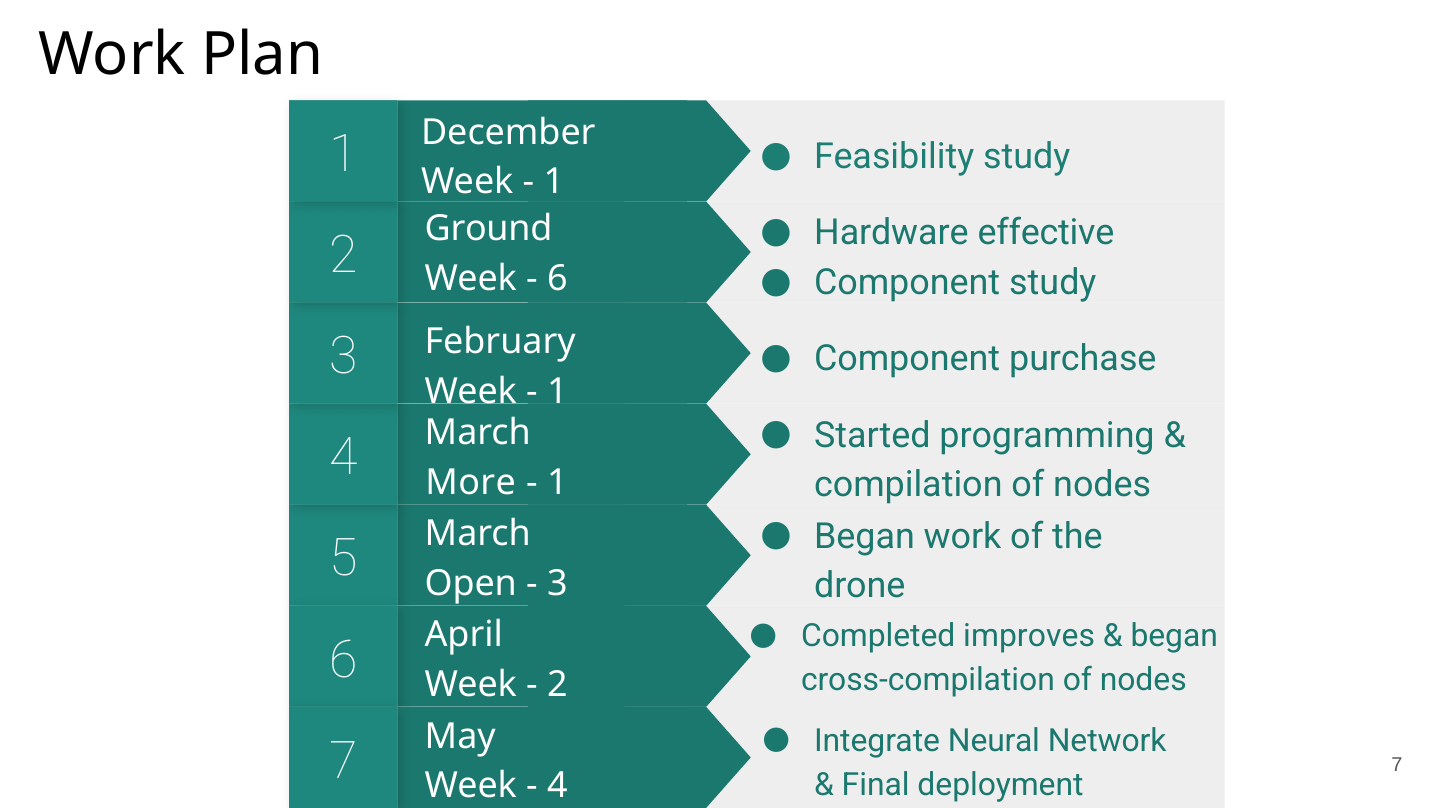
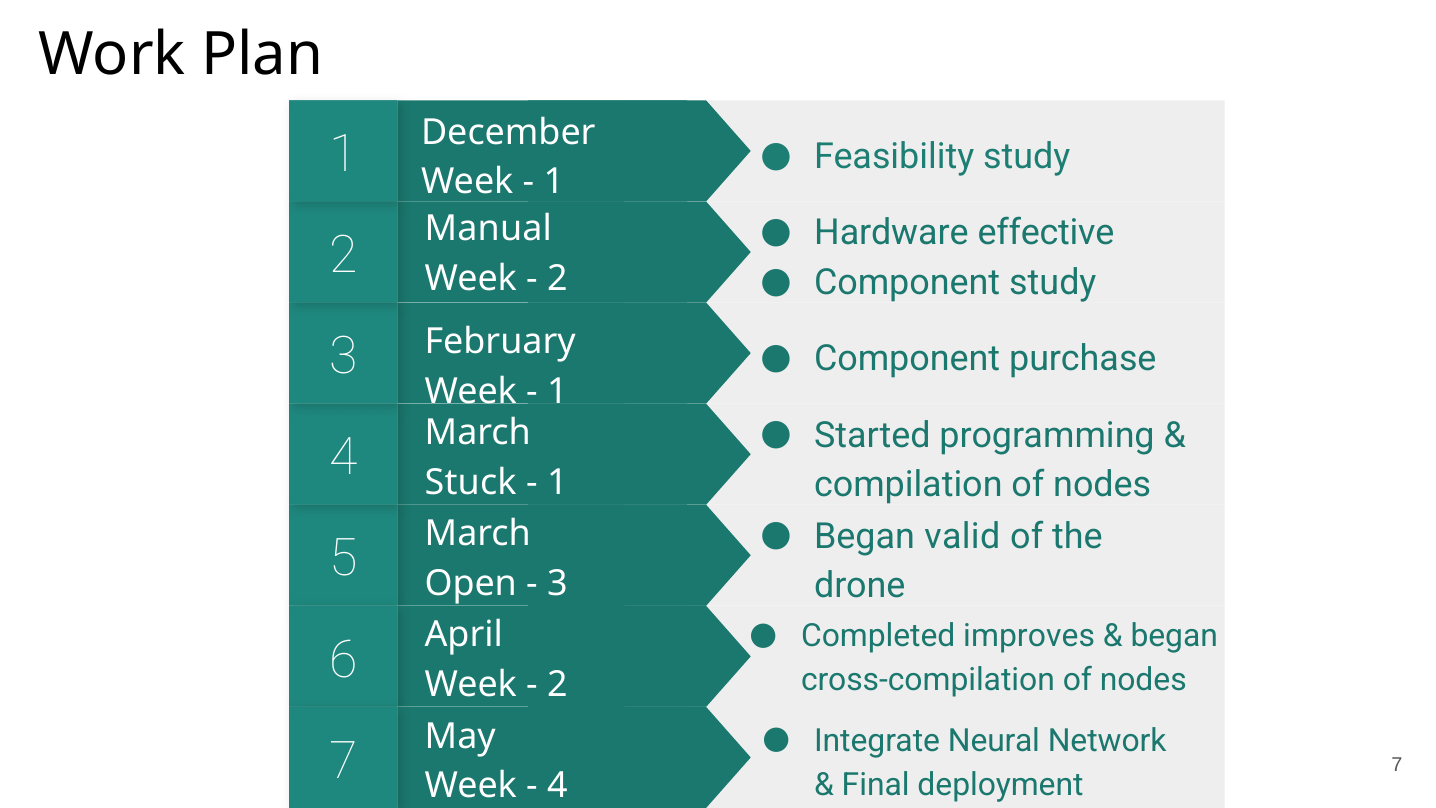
Ground: Ground -> Manual
6 at (557, 279): 6 -> 2
More: More -> Stuck
Began work: work -> valid
